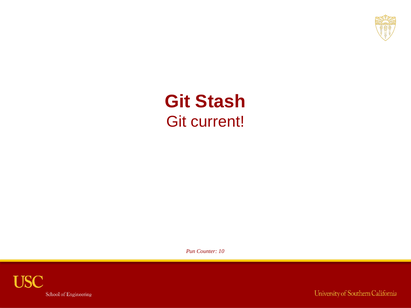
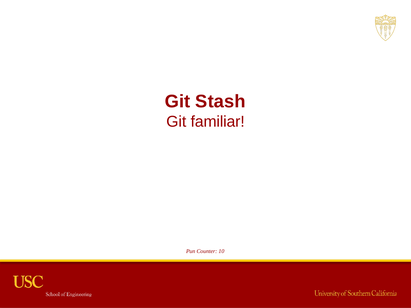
current: current -> familiar
